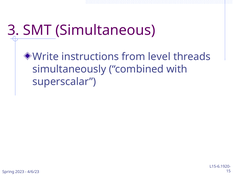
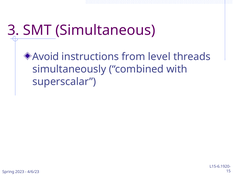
Write: Write -> Avoid
